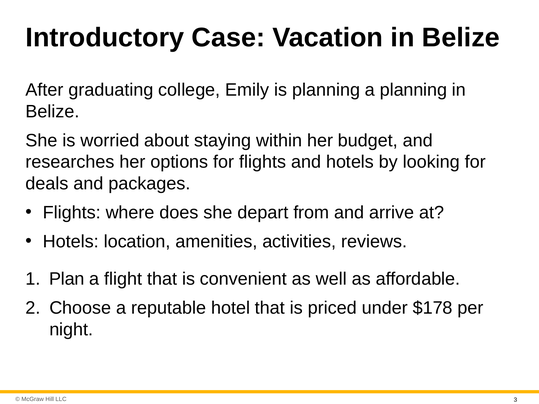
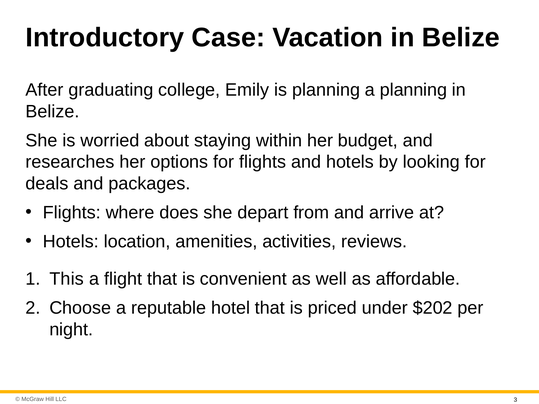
Plan: Plan -> This
$178: $178 -> $202
